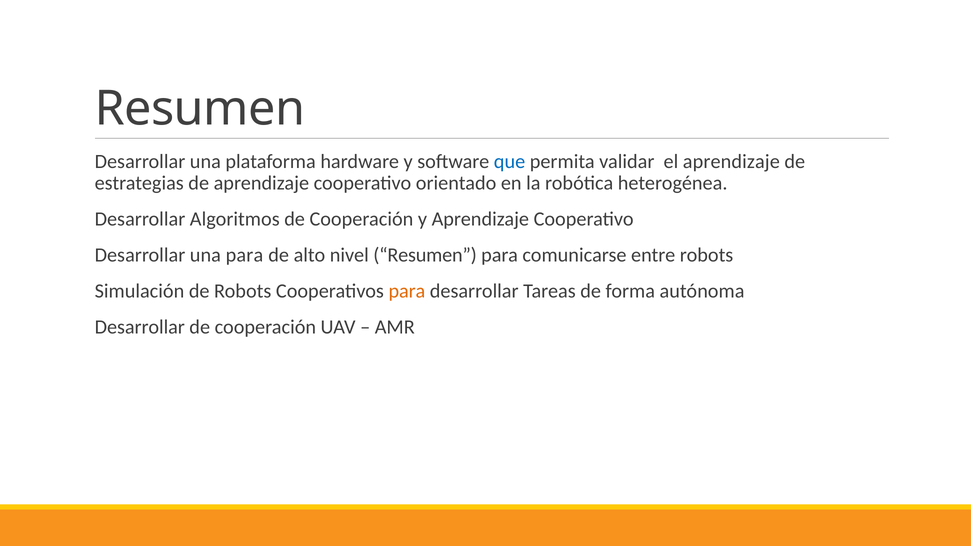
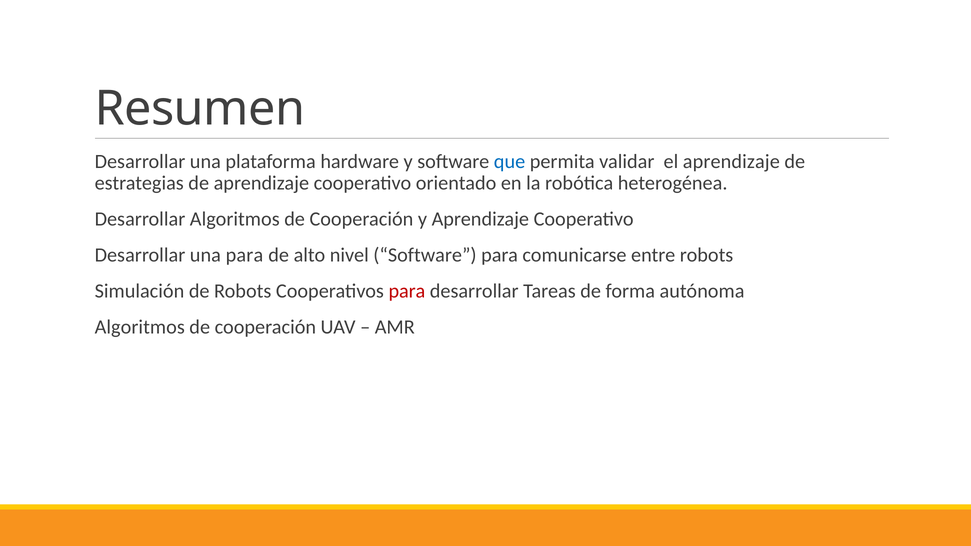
nivel Resumen: Resumen -> Software
para at (407, 291) colour: orange -> red
Desarrollar at (140, 327): Desarrollar -> Algoritmos
